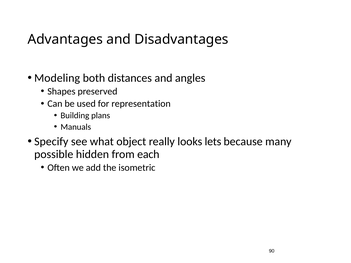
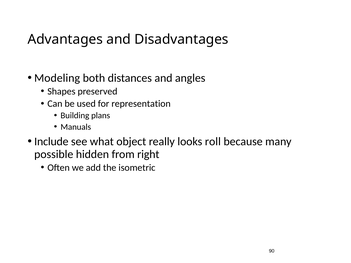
Specify: Specify -> Include
lets: lets -> roll
each: each -> right
